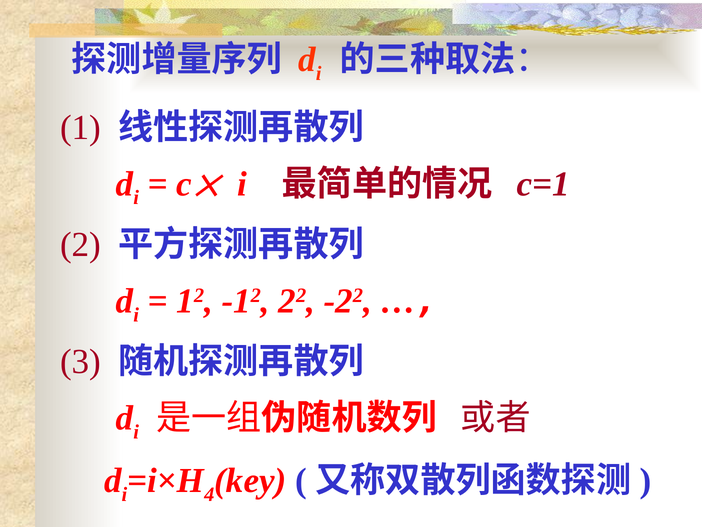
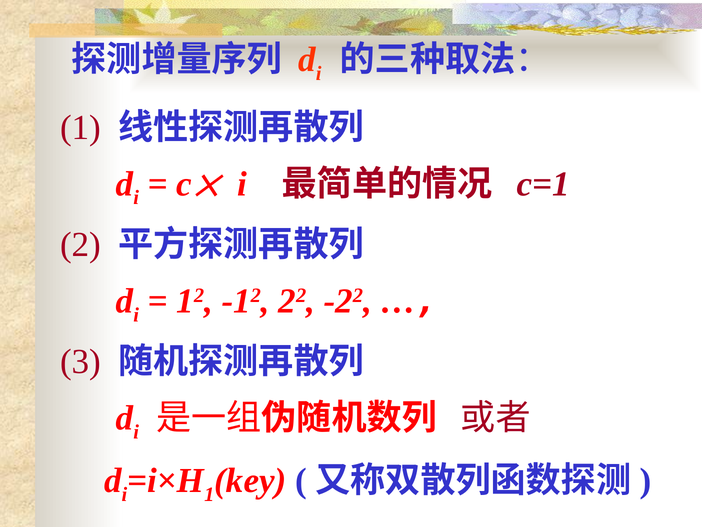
4 at (209, 494): 4 -> 1
